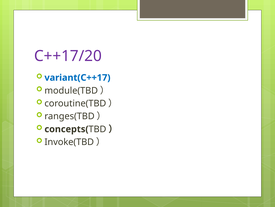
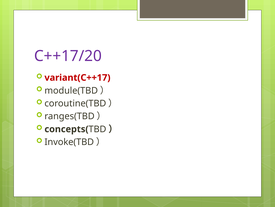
variant(C++17 colour: blue -> red
